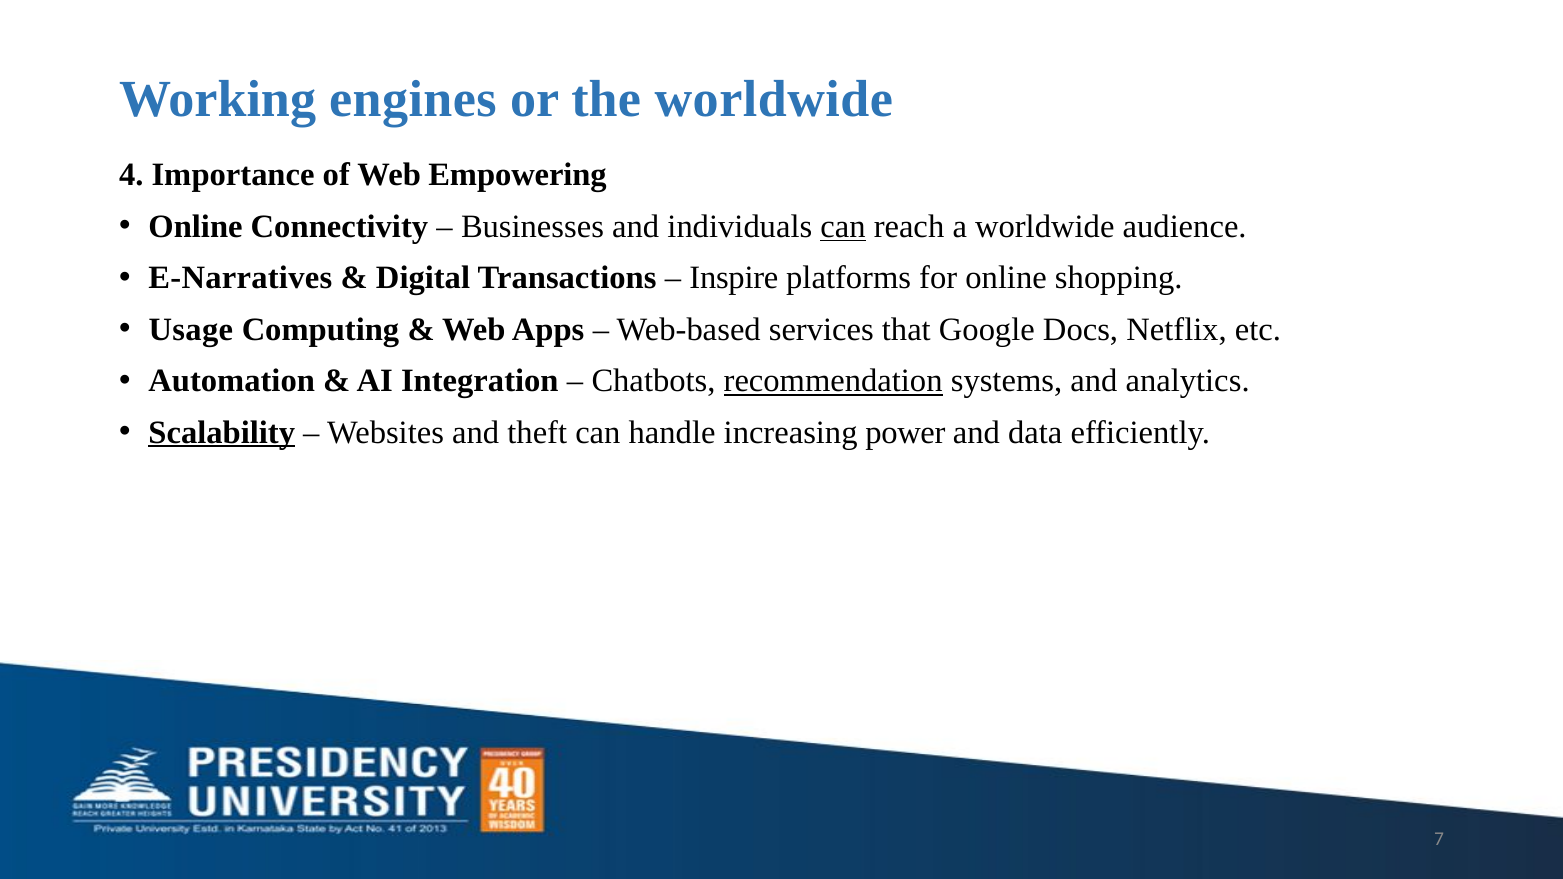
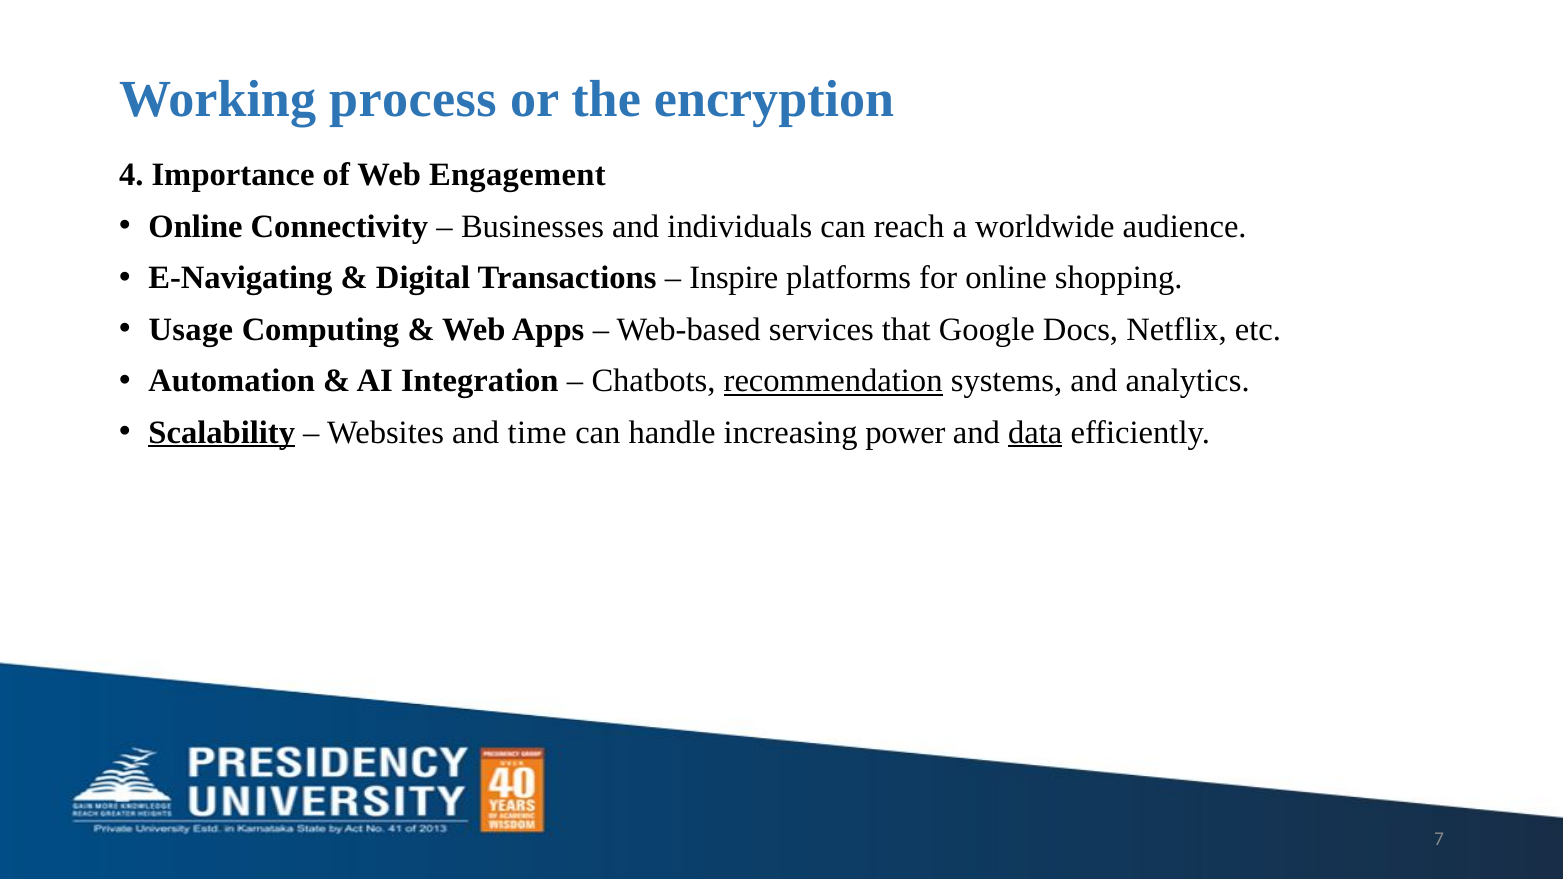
engines: engines -> process
the worldwide: worldwide -> encryption
Empowering: Empowering -> Engagement
can at (843, 227) underline: present -> none
E-Narratives: E-Narratives -> E-Navigating
theft: theft -> time
data underline: none -> present
